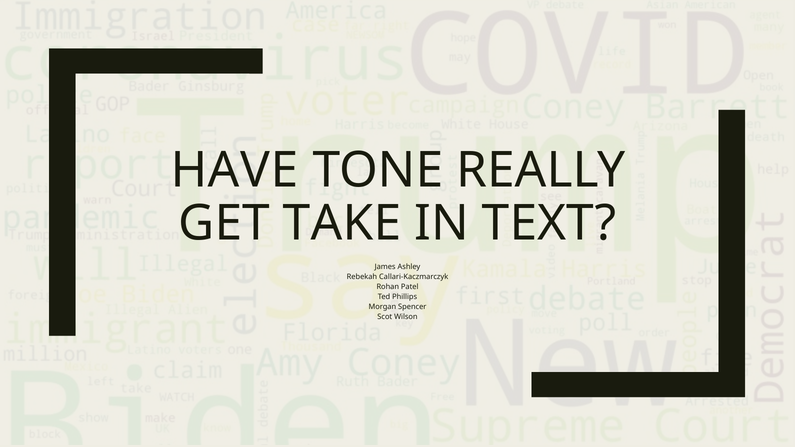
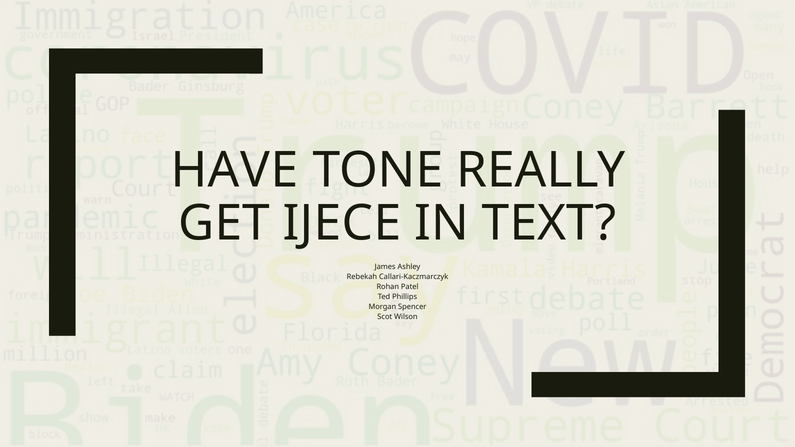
TAKE: TAKE -> IJECE
